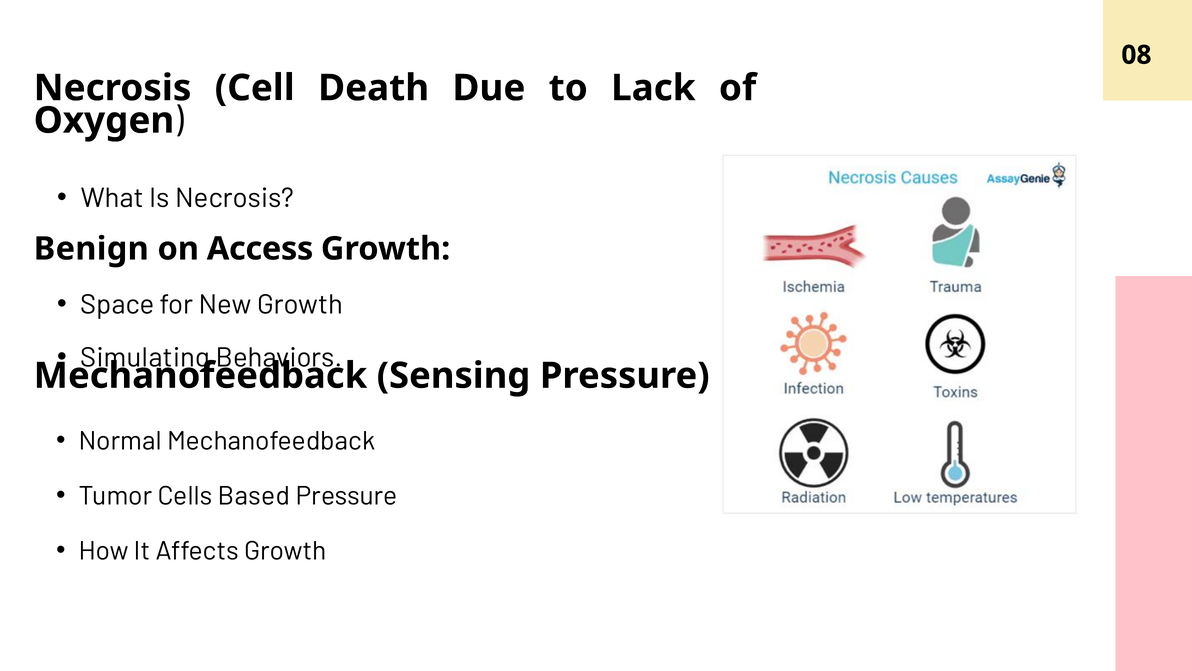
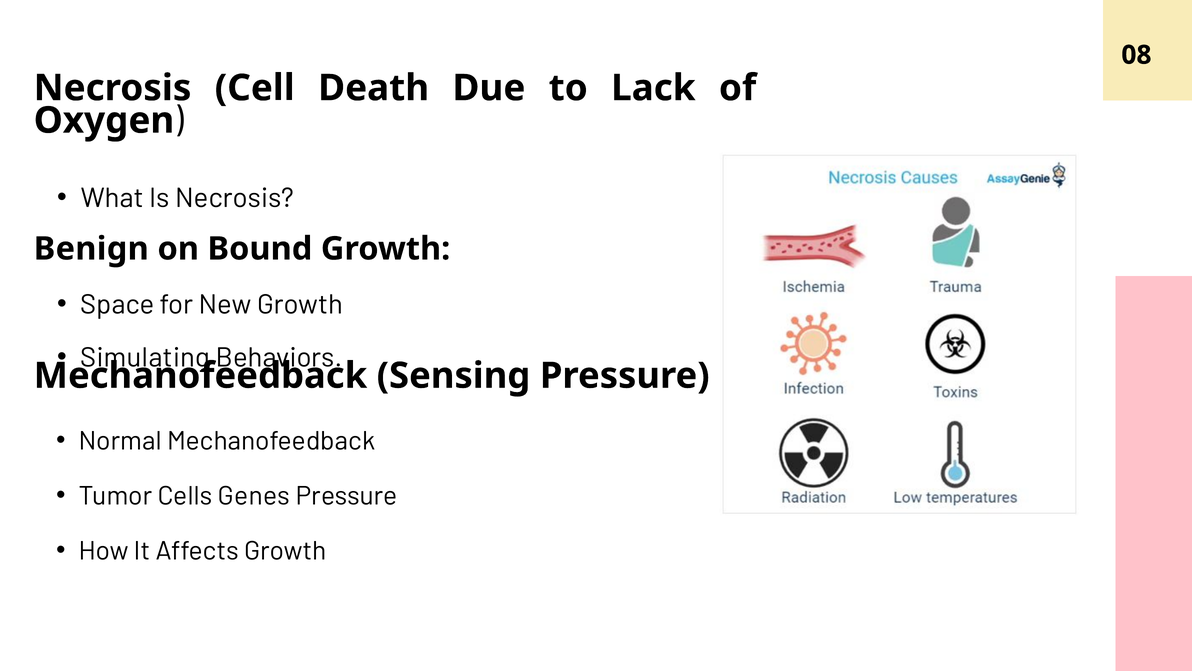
Access: Access -> Bound
Based: Based -> Genes
